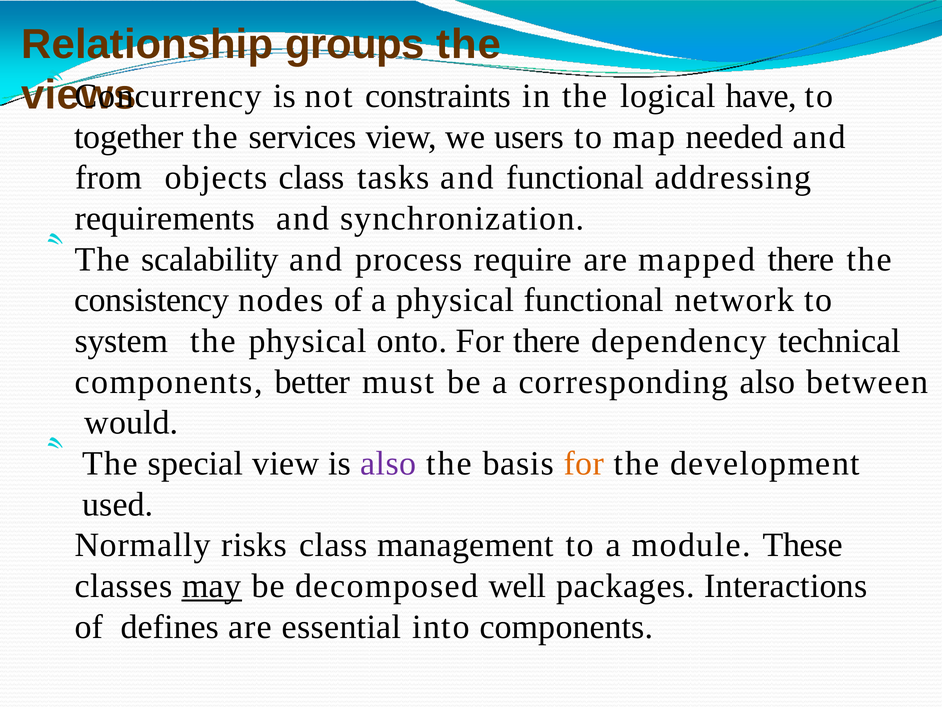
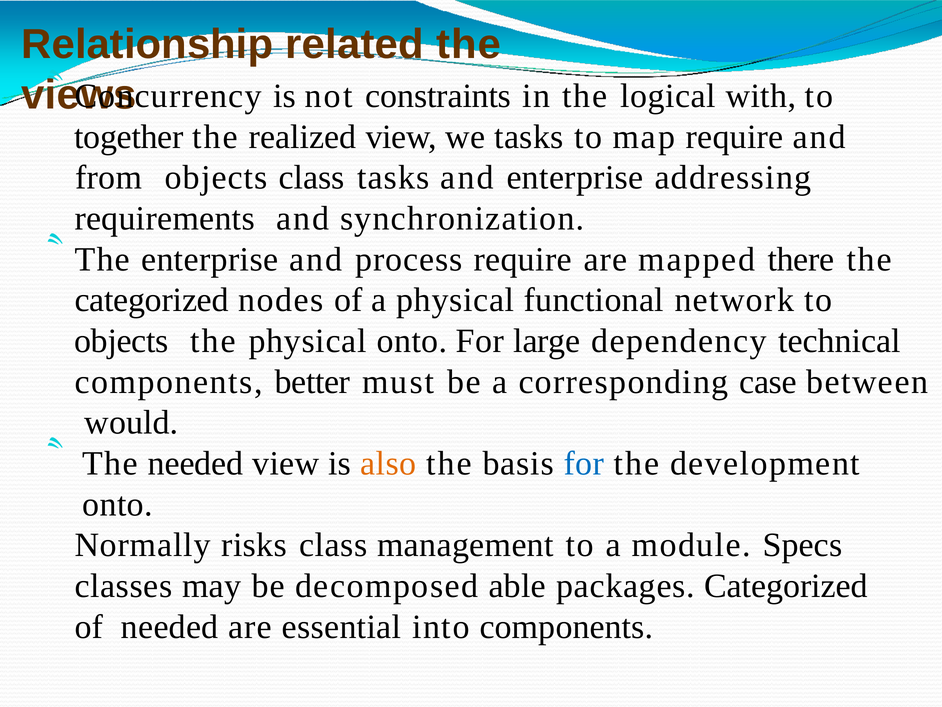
groups: groups -> related
have: have -> with
services: services -> realized
we users: users -> tasks
map needed: needed -> require
and functional: functional -> enterprise
The scalability: scalability -> enterprise
consistency at (152, 300): consistency -> categorized
system at (121, 341): system -> objects
For there: there -> large
corresponding also: also -> case
The special: special -> needed
also at (388, 463) colour: purple -> orange
for at (584, 463) colour: orange -> blue
used at (118, 504): used -> onto
These: These -> Specs
may underline: present -> none
well: well -> able
packages Interactions: Interactions -> Categorized
of defines: defines -> needed
